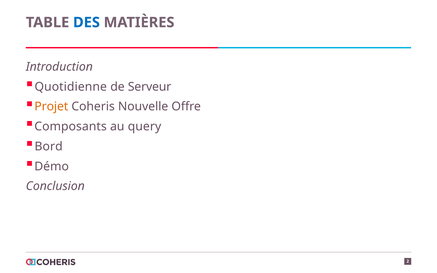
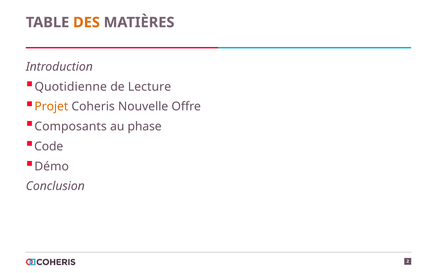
DES colour: blue -> orange
Serveur: Serveur -> Lecture
query: query -> phase
Bord: Bord -> Code
